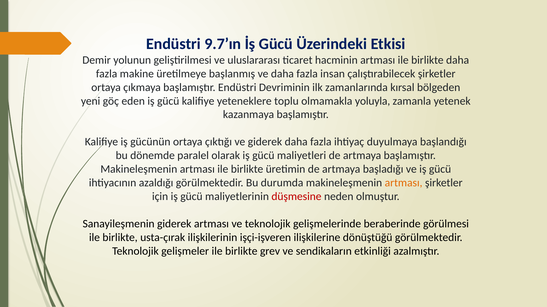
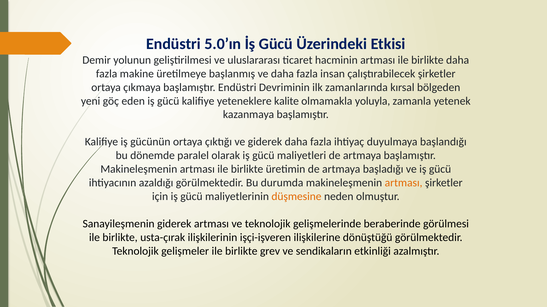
9.7’ın: 9.7’ın -> 5.0’ın
toplu: toplu -> kalite
düşmesine colour: red -> orange
